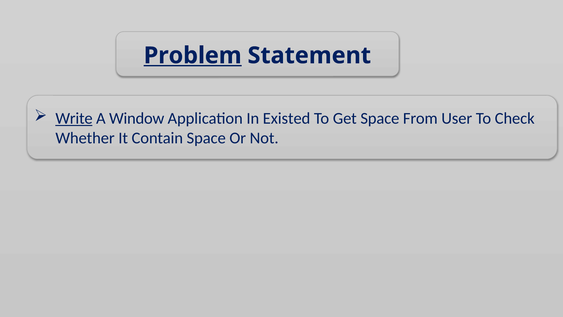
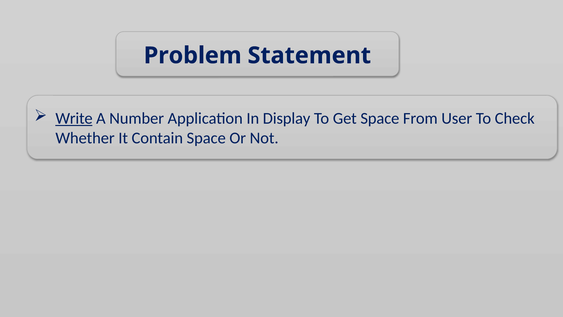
Problem underline: present -> none
Window: Window -> Number
Existed: Existed -> Display
